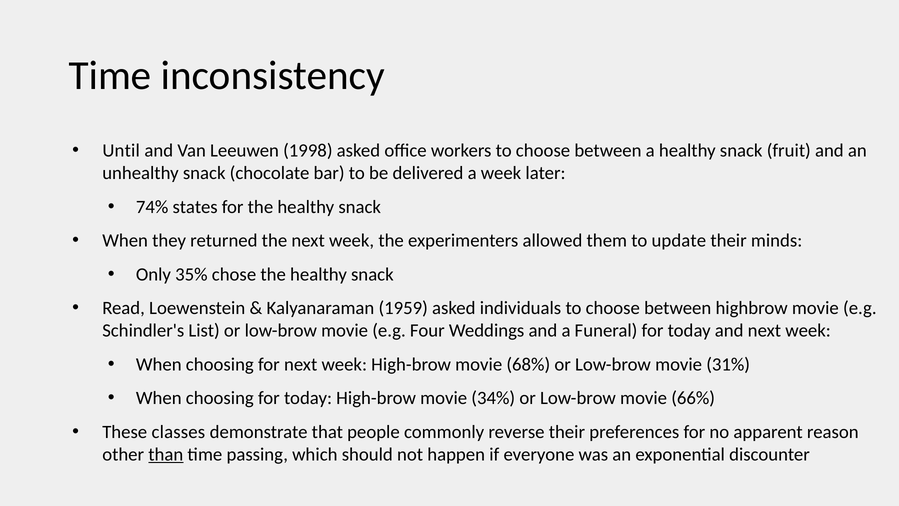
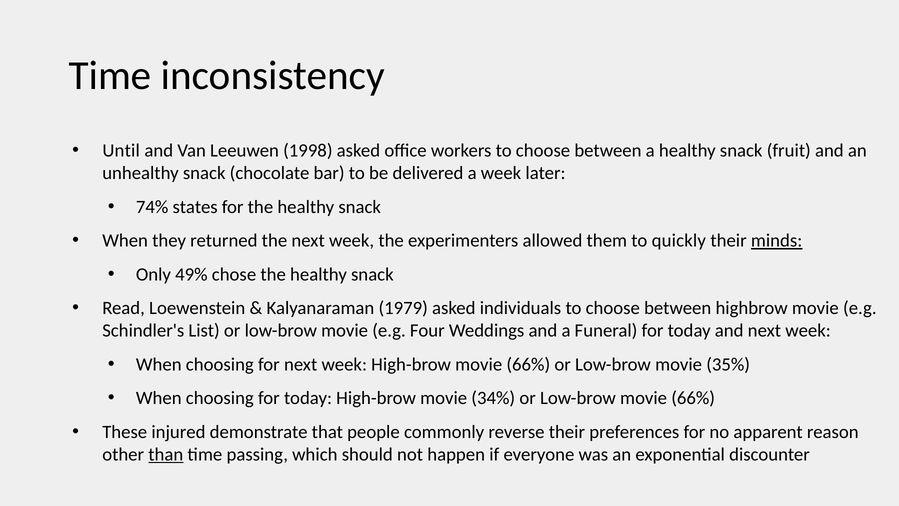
update: update -> quickly
minds underline: none -> present
35%: 35% -> 49%
1959: 1959 -> 1979
High-brow movie 68%: 68% -> 66%
31%: 31% -> 35%
classes: classes -> injured
